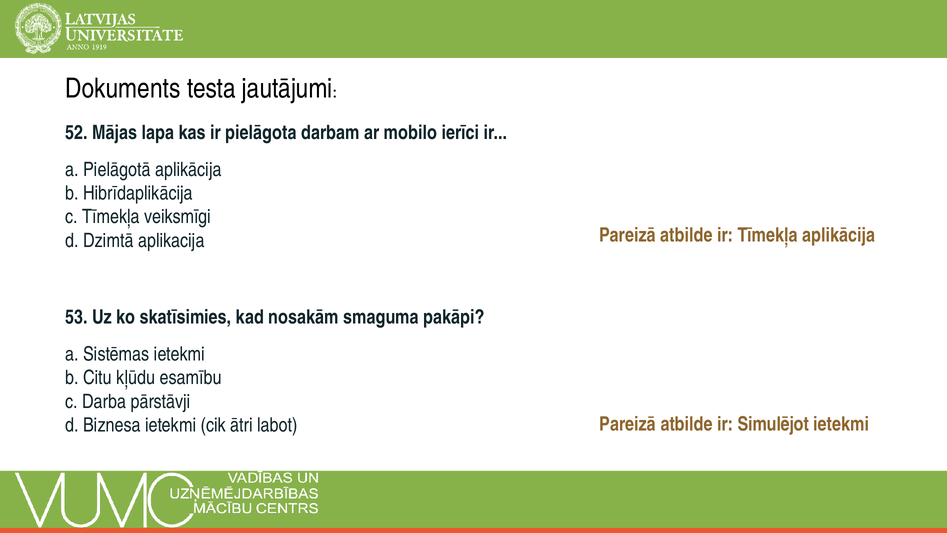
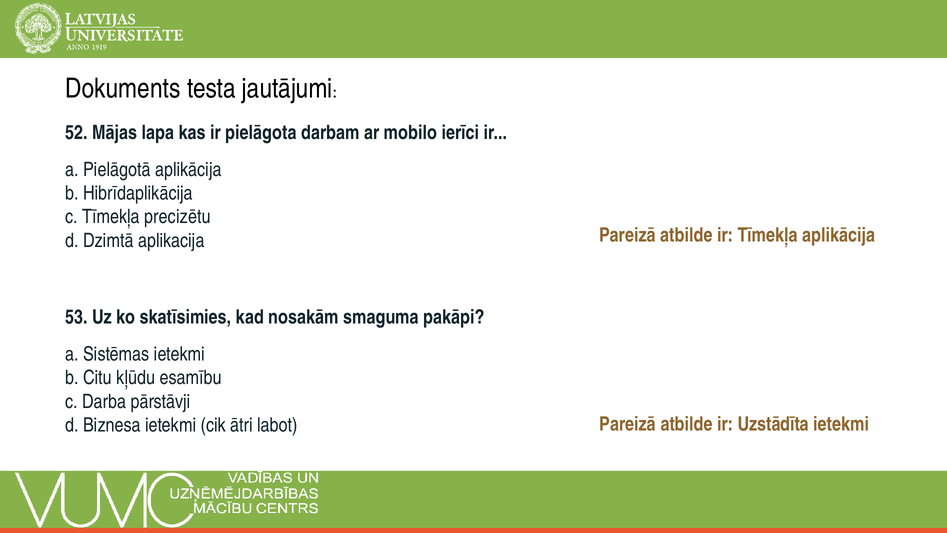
veiksmīgi: veiksmīgi -> precizētu
Simulējot: Simulējot -> Uzstādīta
